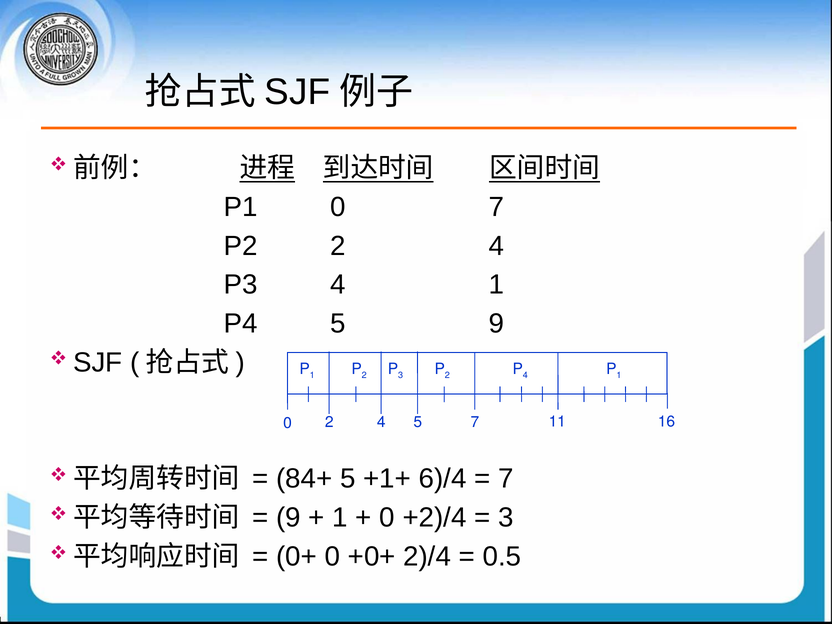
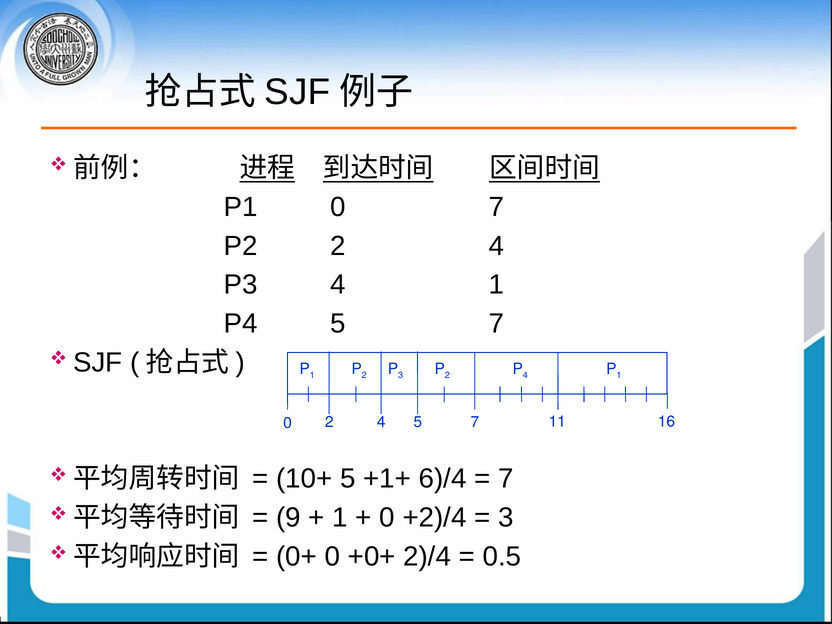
P4 5 9: 9 -> 7
84+: 84+ -> 10+
